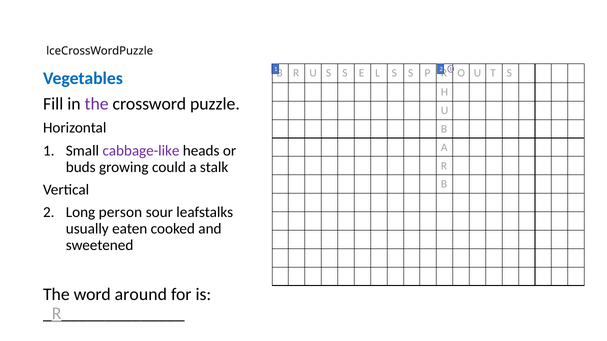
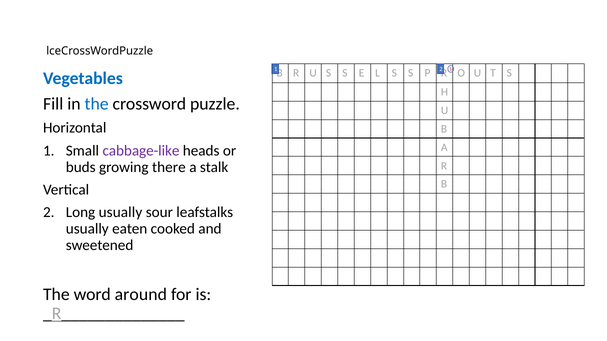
the at (97, 104) colour: purple -> blue
could: could -> there
Long person: person -> usually
